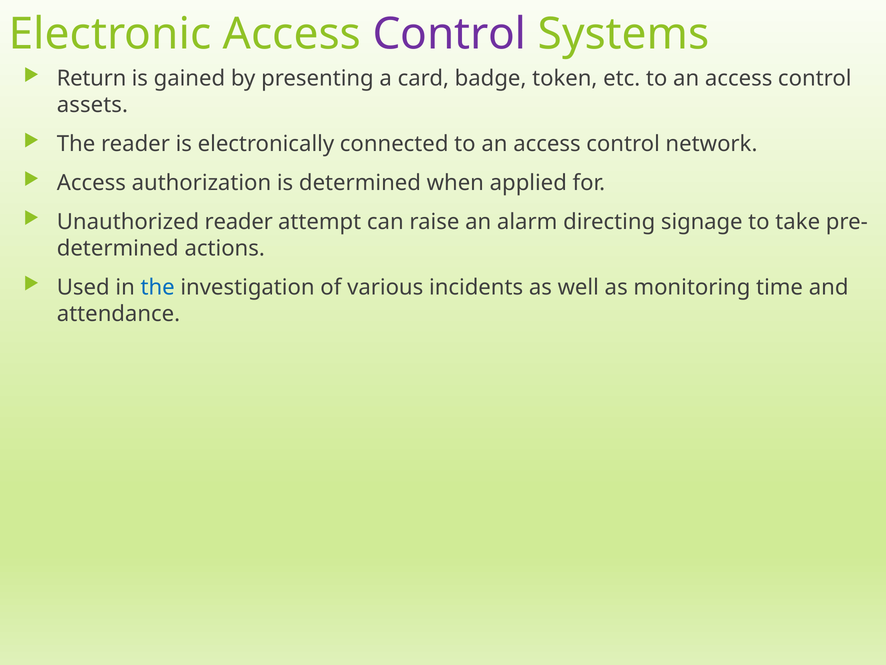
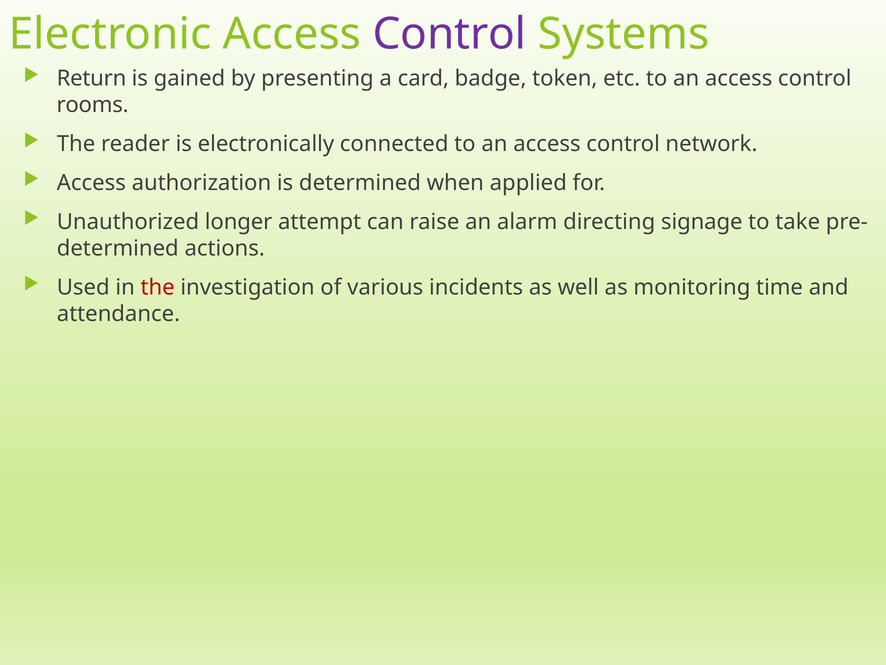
assets: assets -> rooms
Unauthorized reader: reader -> longer
the at (158, 287) colour: blue -> red
